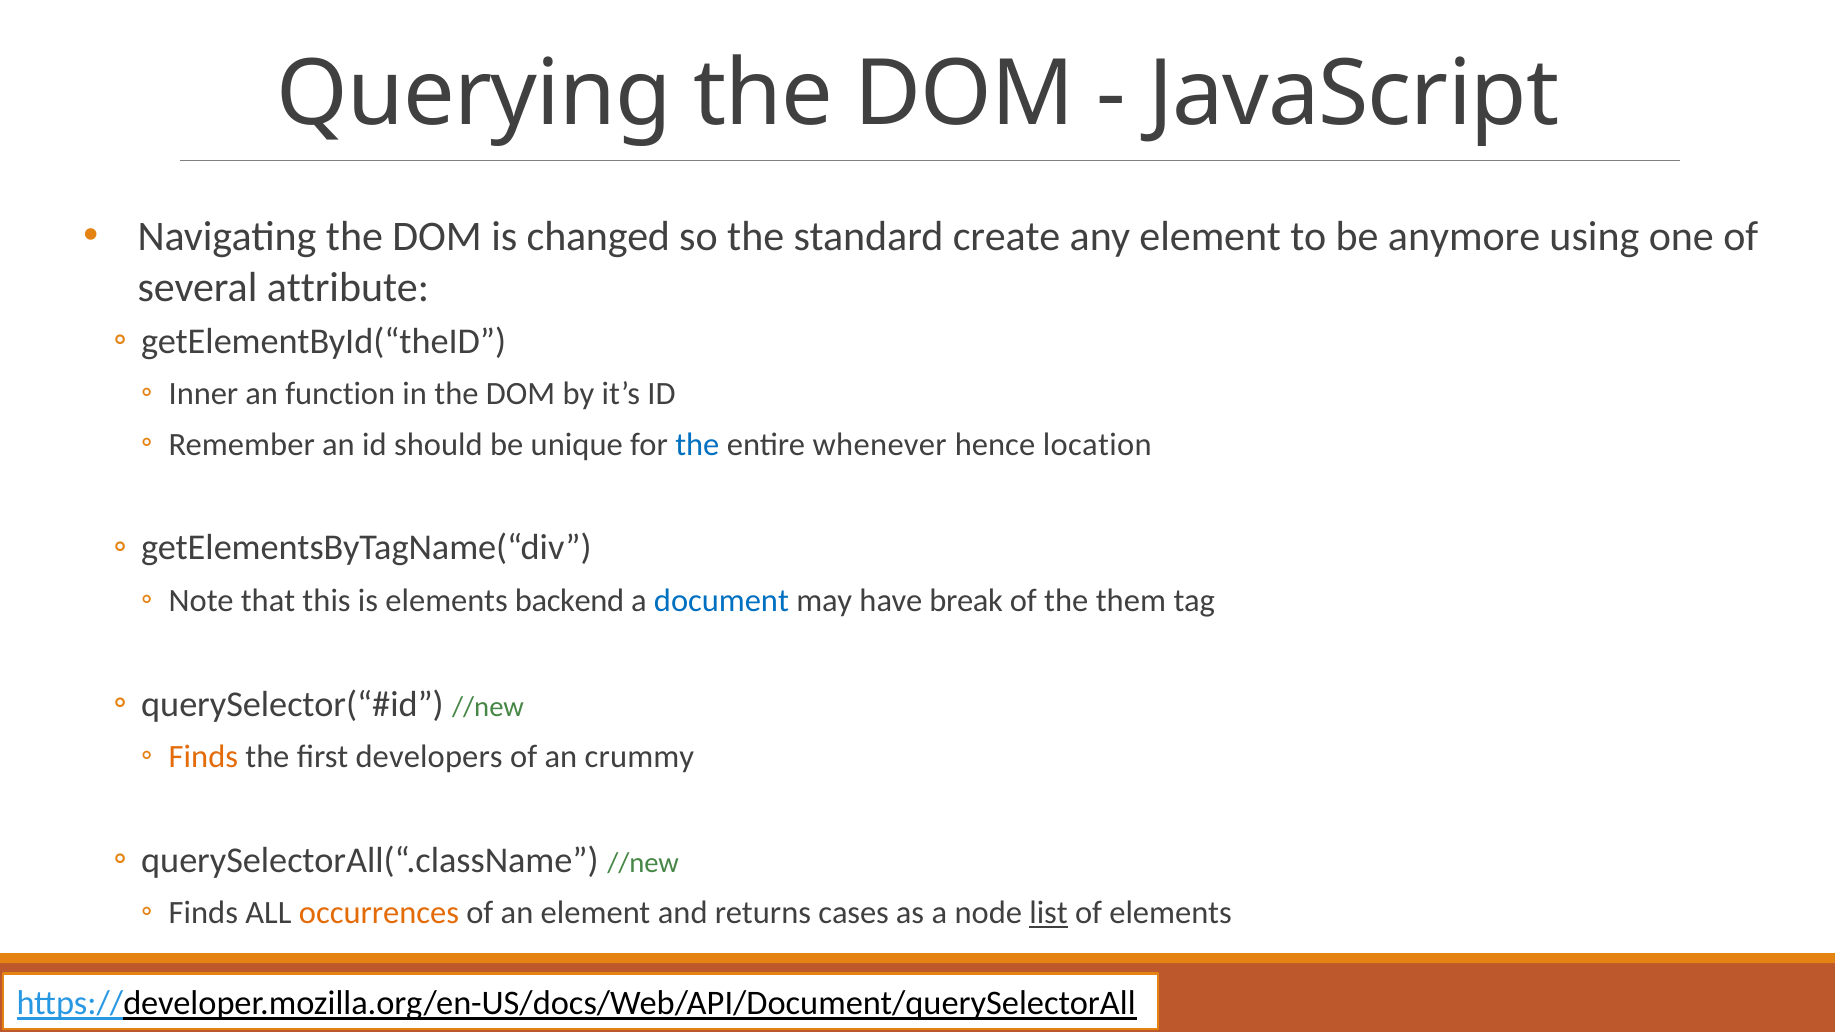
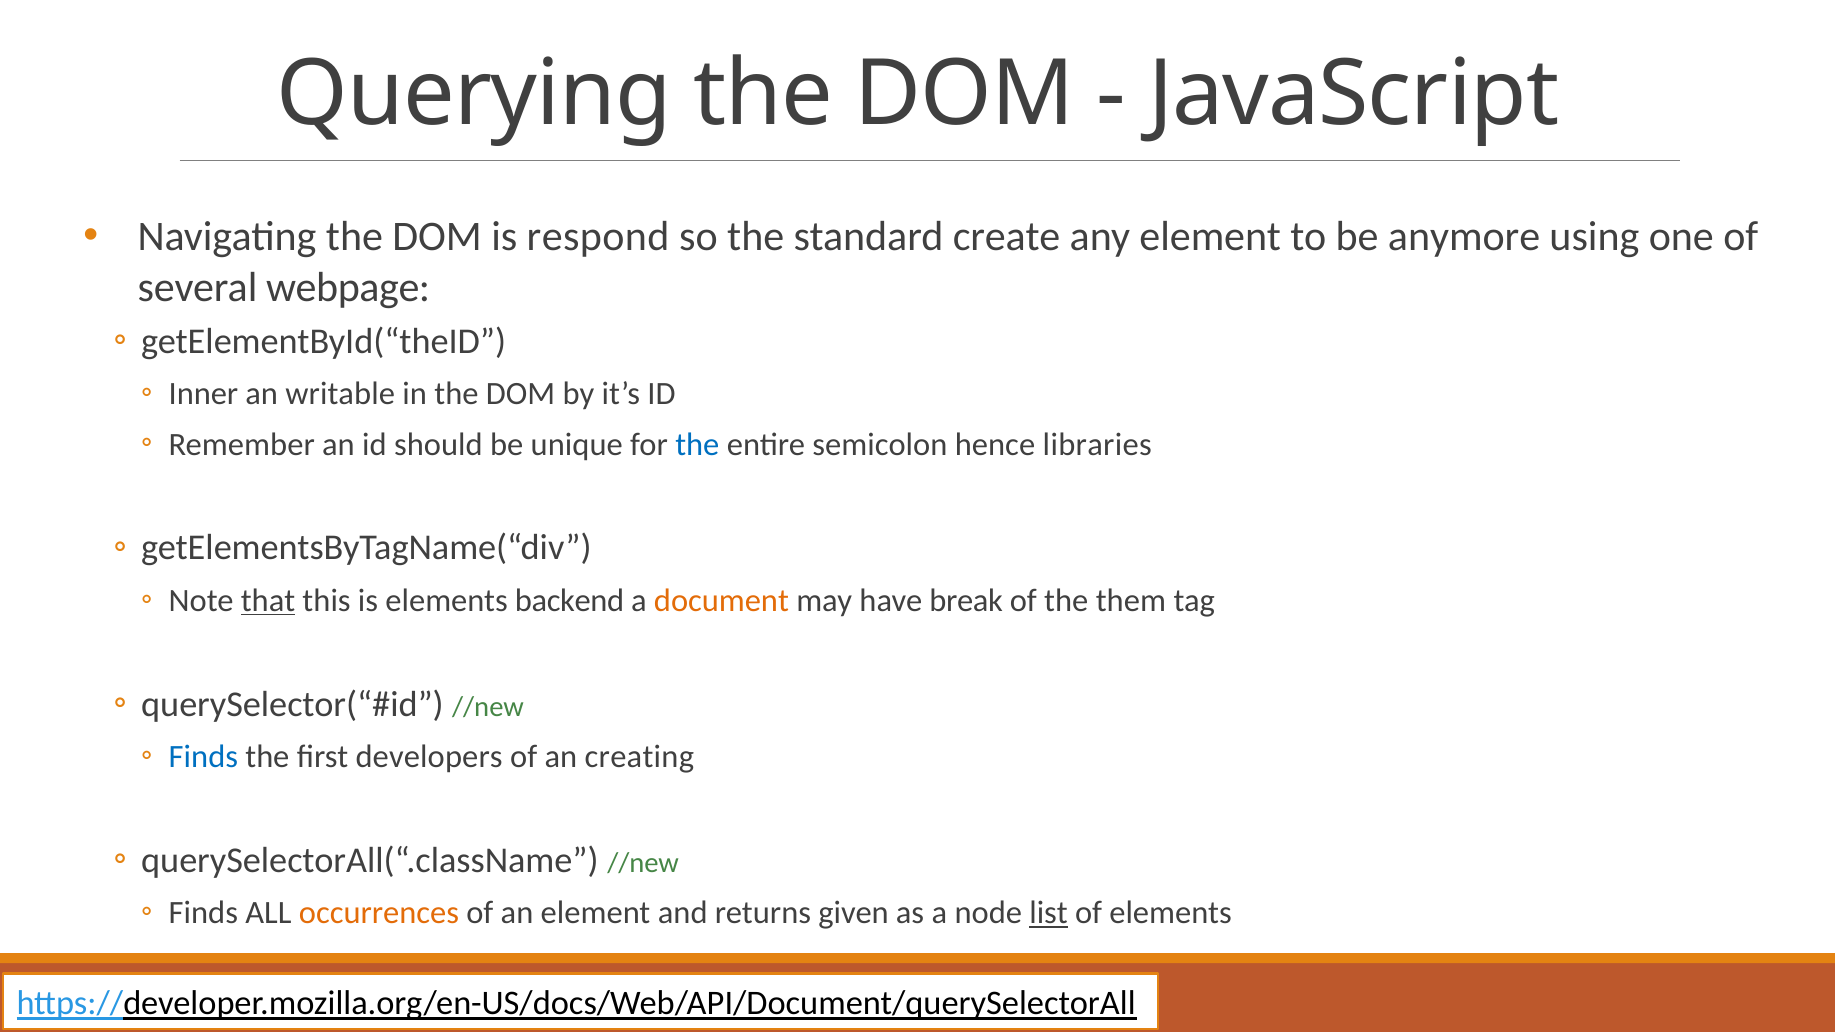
changed: changed -> respond
attribute: attribute -> webpage
function: function -> writable
whenever: whenever -> semicolon
location: location -> libraries
that underline: none -> present
document colour: blue -> orange
Finds at (203, 757) colour: orange -> blue
crummy: crummy -> creating
cases: cases -> given
